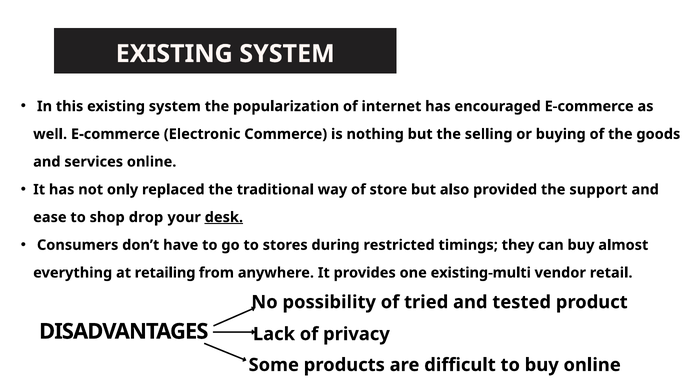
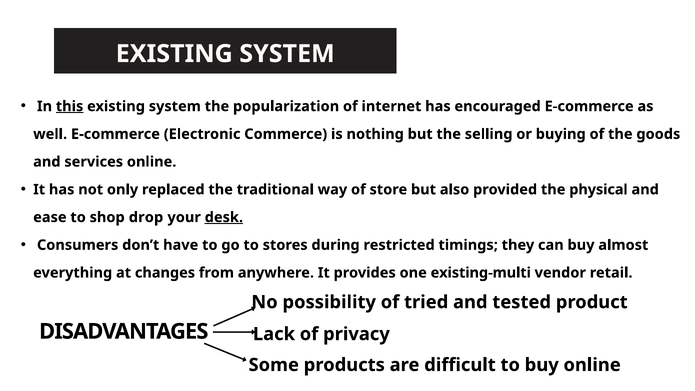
this underline: none -> present
support: support -> physical
retailing: retailing -> changes
